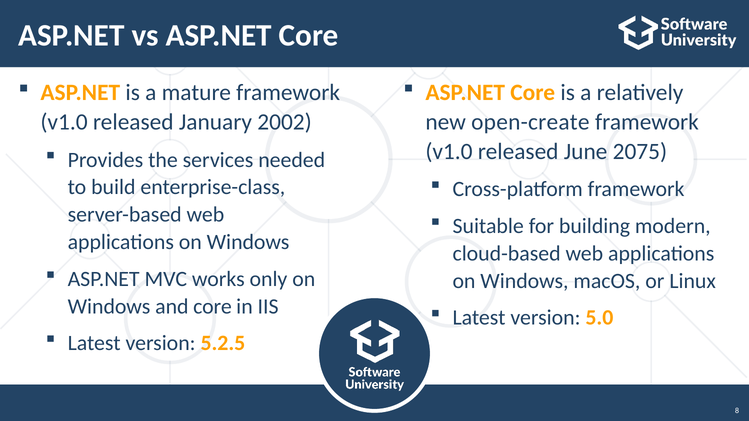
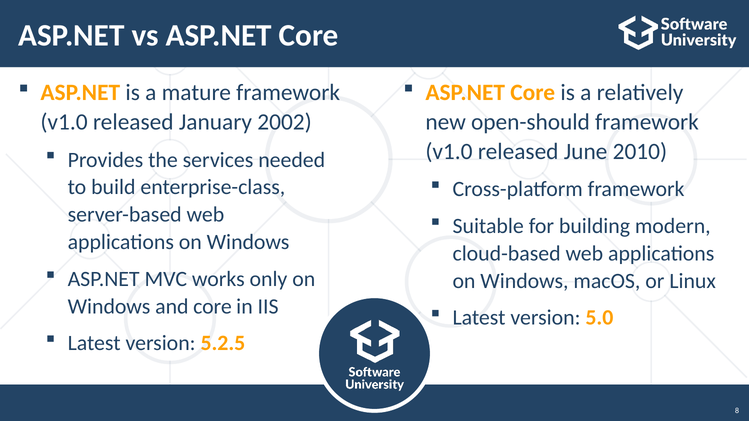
open-create: open-create -> open-should
2075: 2075 -> 2010
